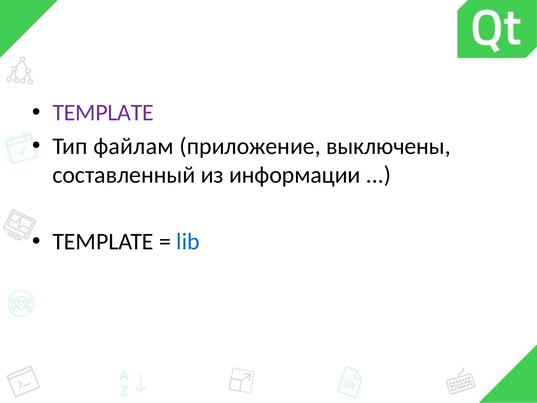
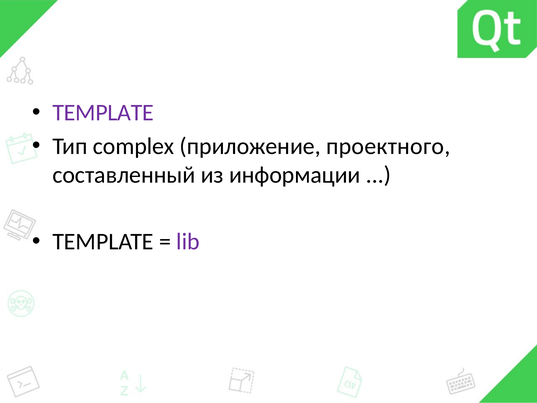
файлам: файлам -> complex
выключены: выключены -> проектного
lib colour: blue -> purple
